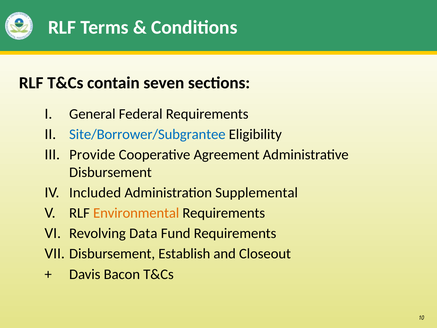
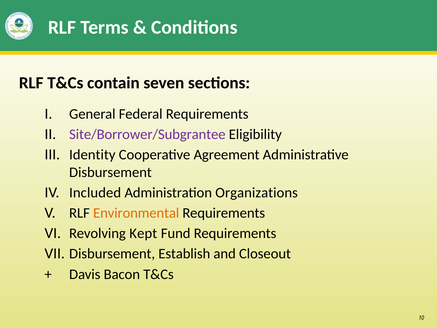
Site/Borrower/Subgrantee colour: blue -> purple
Provide: Provide -> Identity
Supplemental: Supplemental -> Organizations
Data: Data -> Kept
